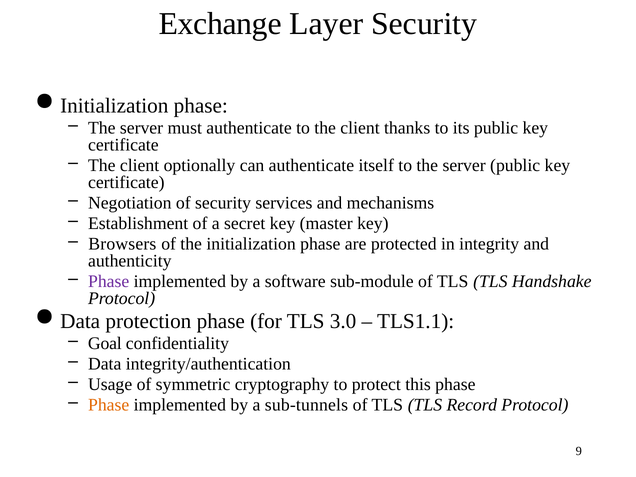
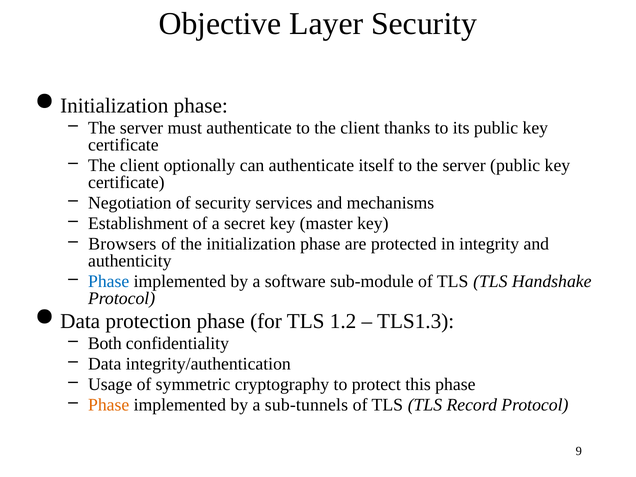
Exchange: Exchange -> Objective
Phase at (109, 282) colour: purple -> blue
3.0: 3.0 -> 1.2
TLS1.1: TLS1.1 -> TLS1.3
Goal: Goal -> Both
